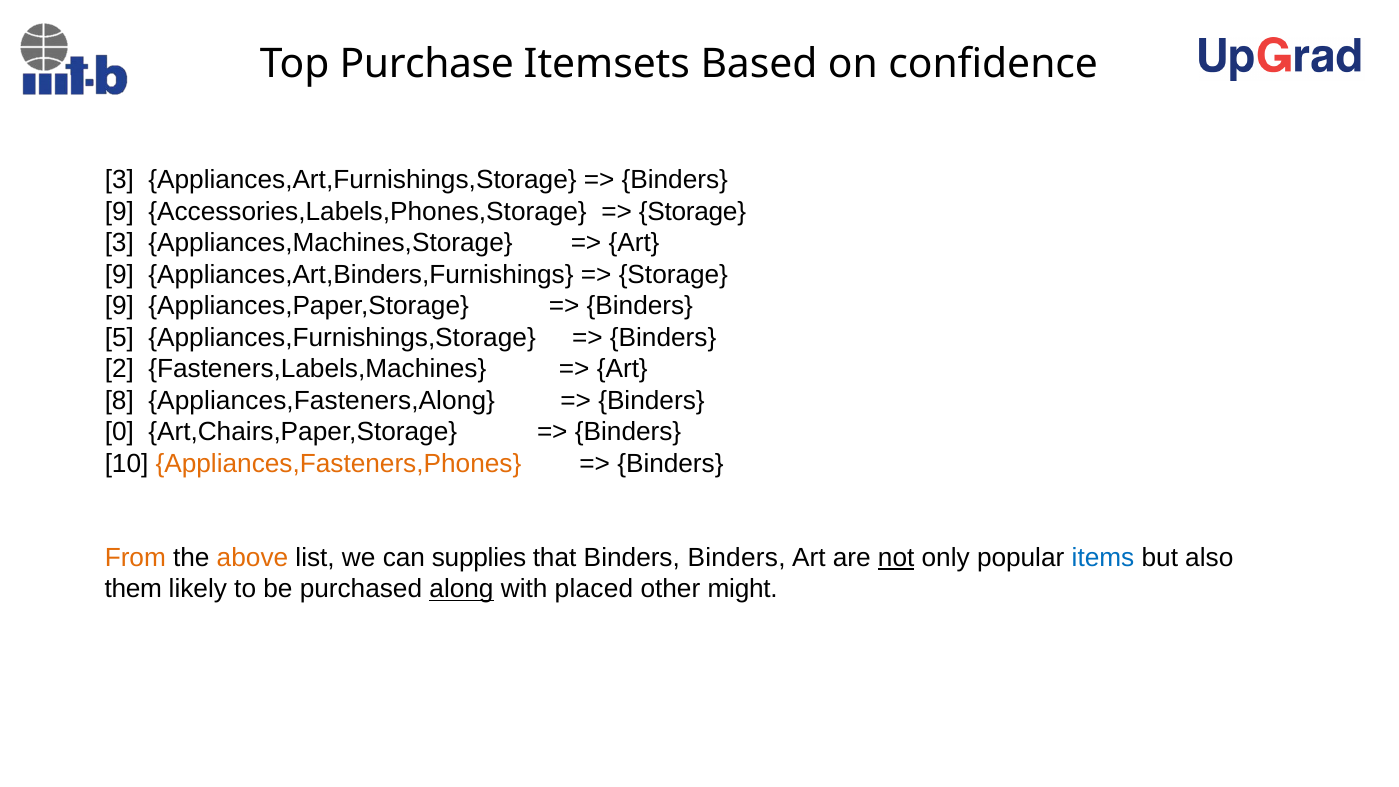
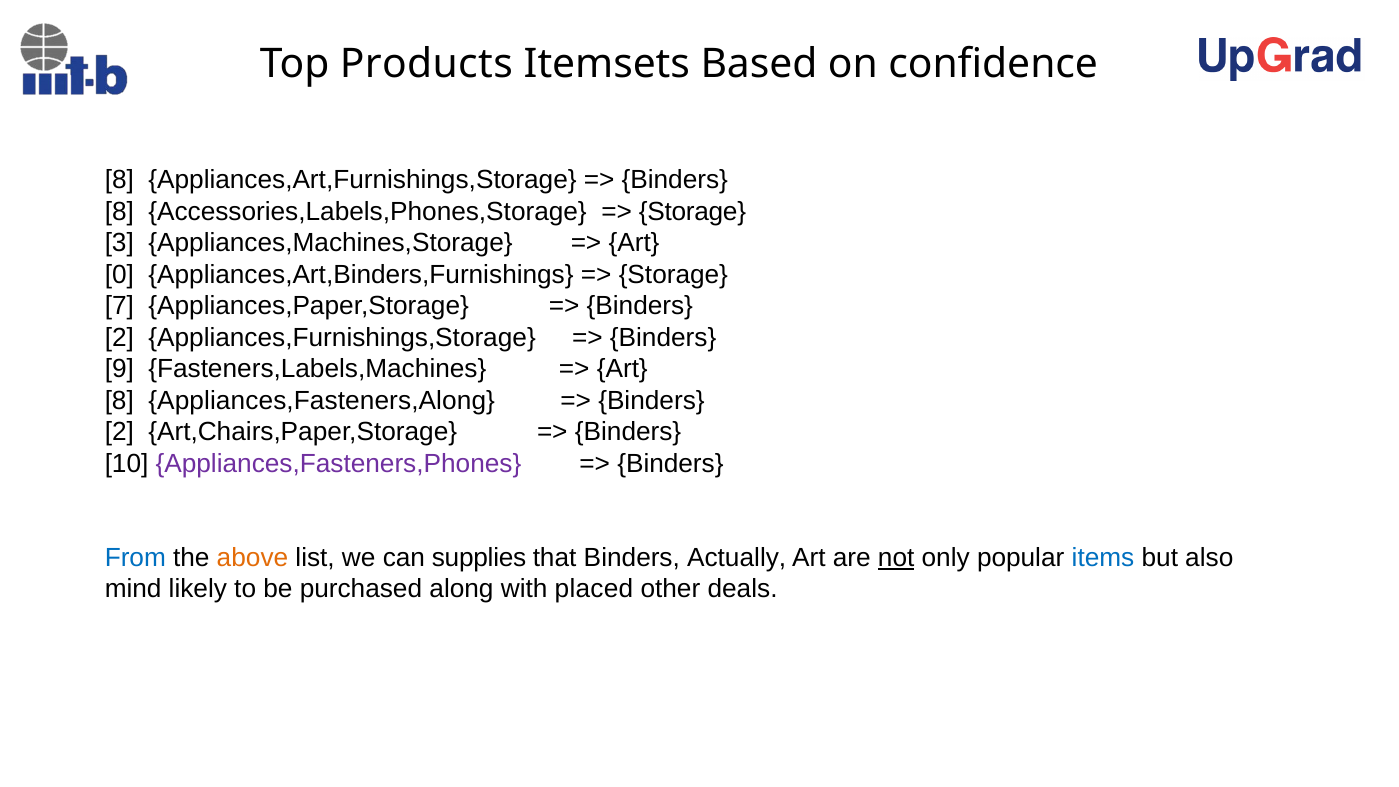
Purchase: Purchase -> Products
3 at (119, 180): 3 -> 8
9 at (119, 212): 9 -> 8
9 at (119, 275): 9 -> 0
9 at (119, 306): 9 -> 7
5 at (119, 337): 5 -> 2
2: 2 -> 9
0 at (119, 432): 0 -> 2
Appliances,Fasteners,Phones colour: orange -> purple
From colour: orange -> blue
Binders Binders: Binders -> Actually
them: them -> mind
along underline: present -> none
might: might -> deals
